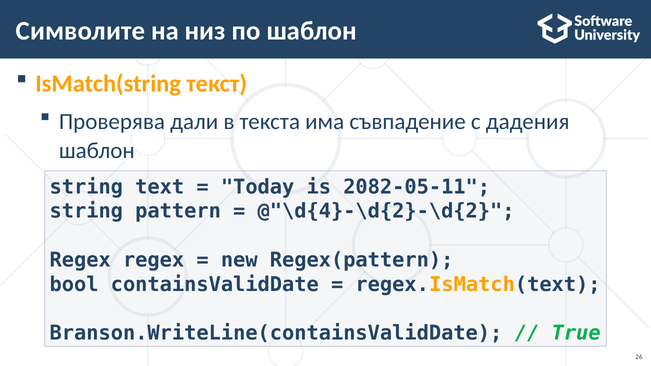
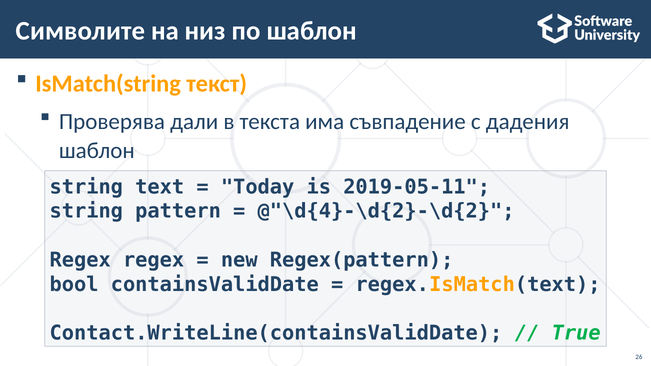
2082-05-11: 2082-05-11 -> 2019-05-11
Branson.WriteLine(containsValidDate: Branson.WriteLine(containsValidDate -> Contact.WriteLine(containsValidDate
